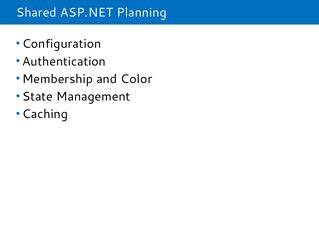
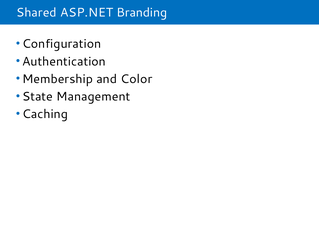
Planning: Planning -> Branding
